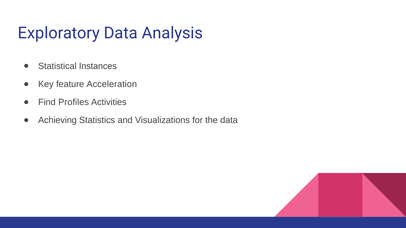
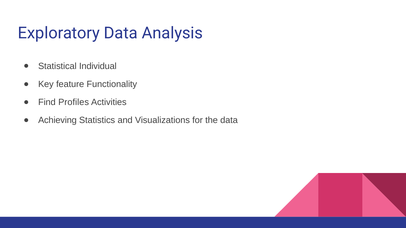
Instances: Instances -> Individual
Acceleration: Acceleration -> Functionality
